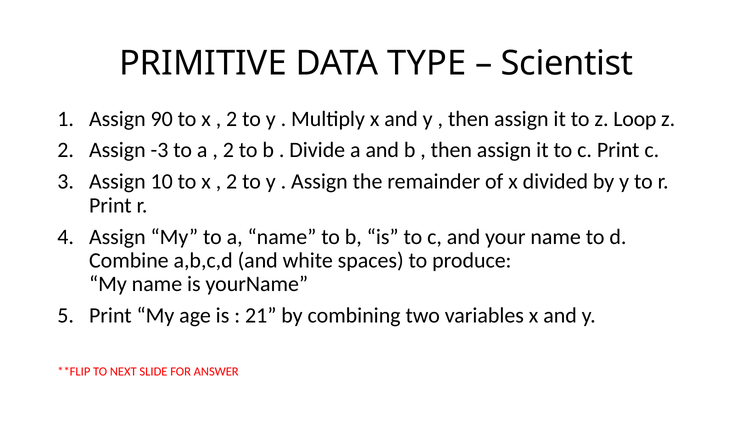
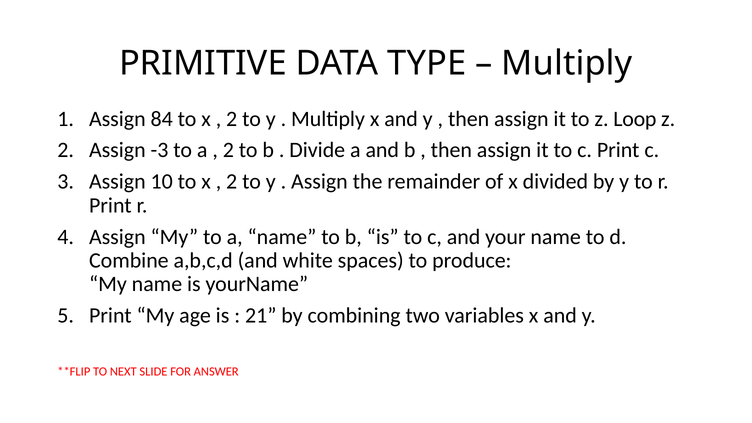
Scientist at (567, 63): Scientist -> Multiply
90: 90 -> 84
